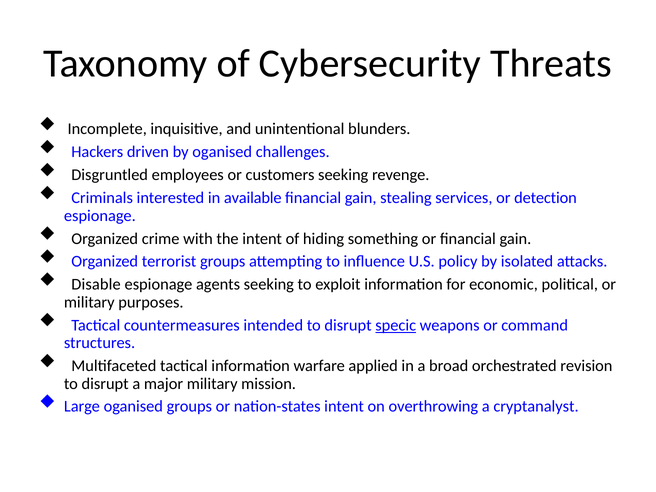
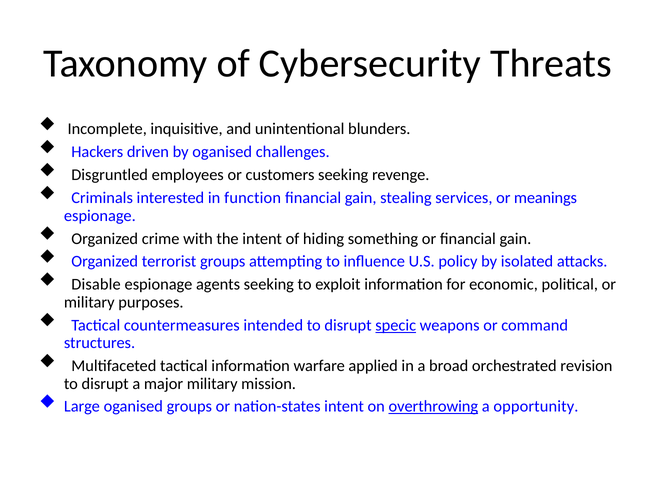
available: available -> function
detection: detection -> meanings
overthrowing underline: none -> present
cryptanalyst: cryptanalyst -> opportunity
